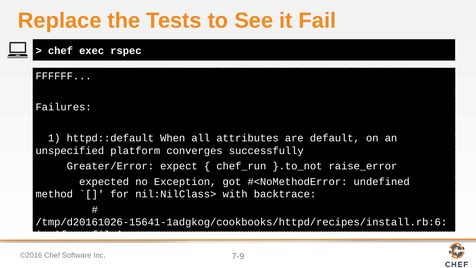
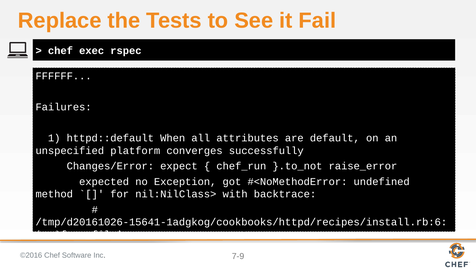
Greater/Error: Greater/Error -> Changes/Error
